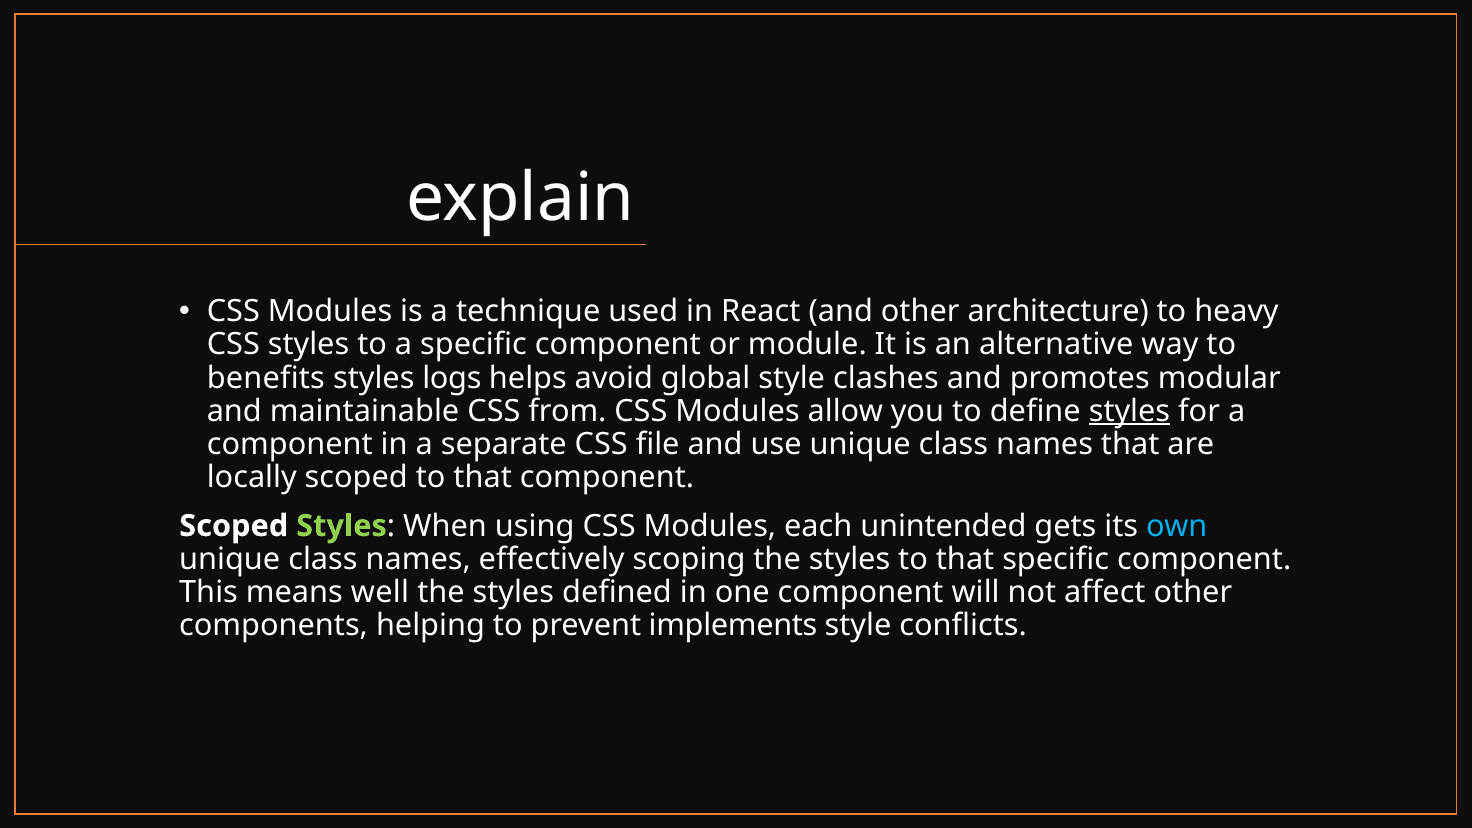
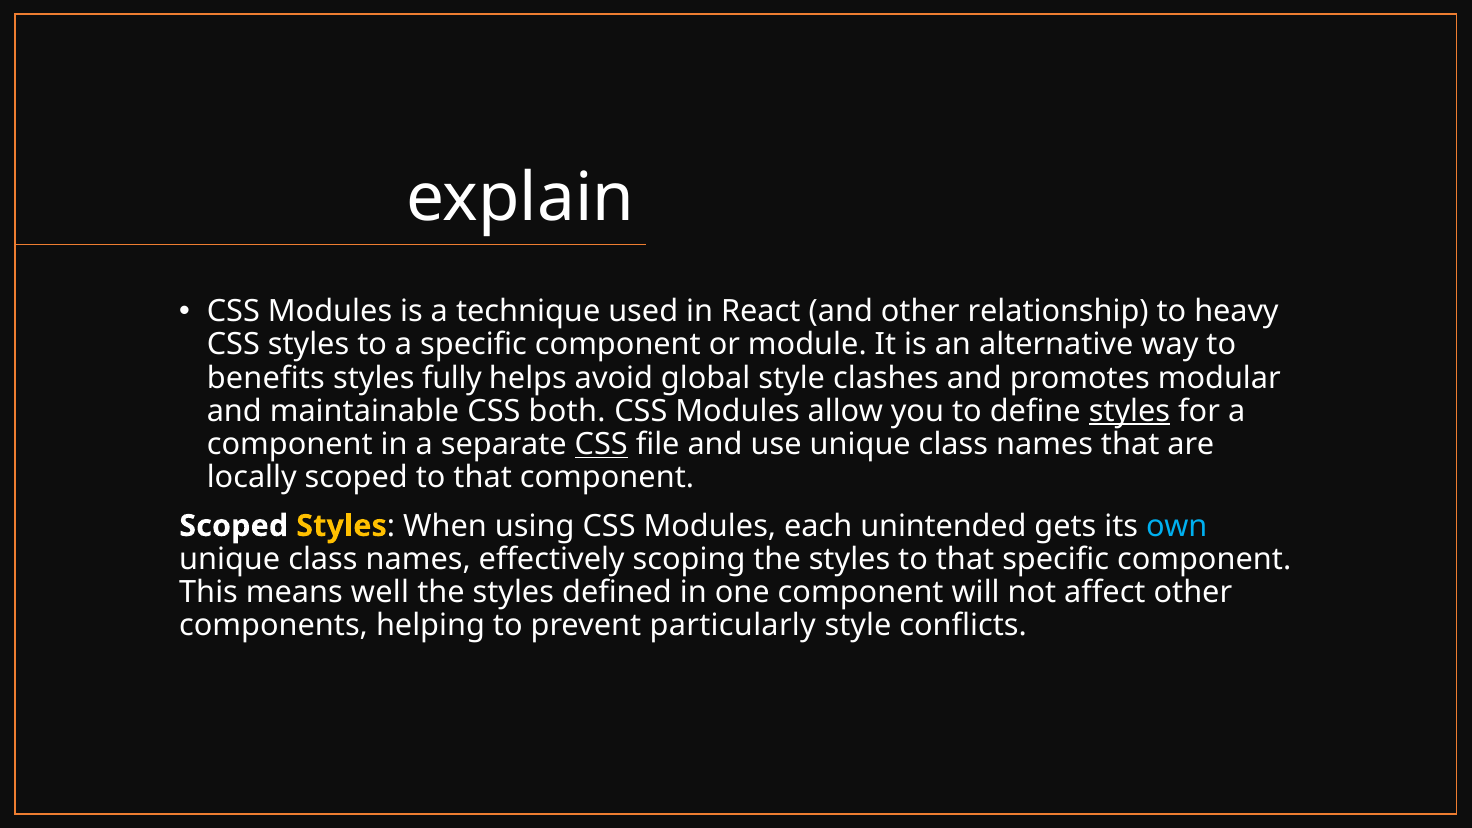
architecture: architecture -> relationship
logs: logs -> fully
from: from -> both
CSS at (601, 444) underline: none -> present
Styles at (342, 526) colour: light green -> yellow
implements: implements -> particularly
